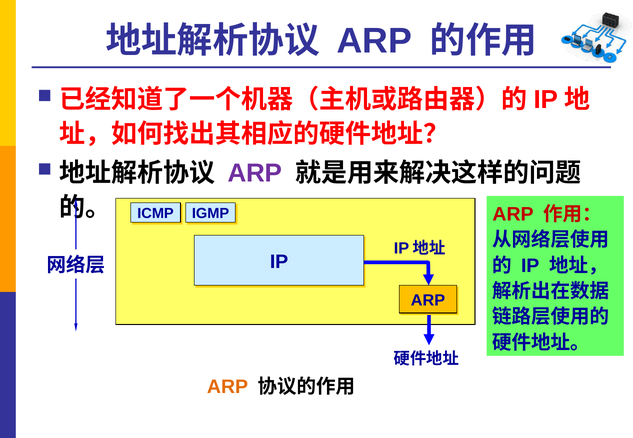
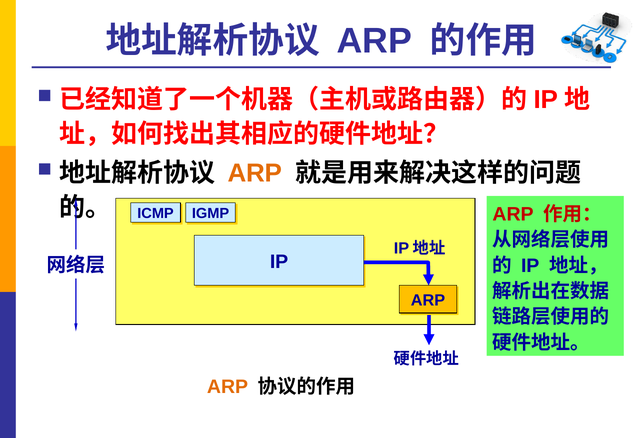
ARP at (255, 173) colour: purple -> orange
